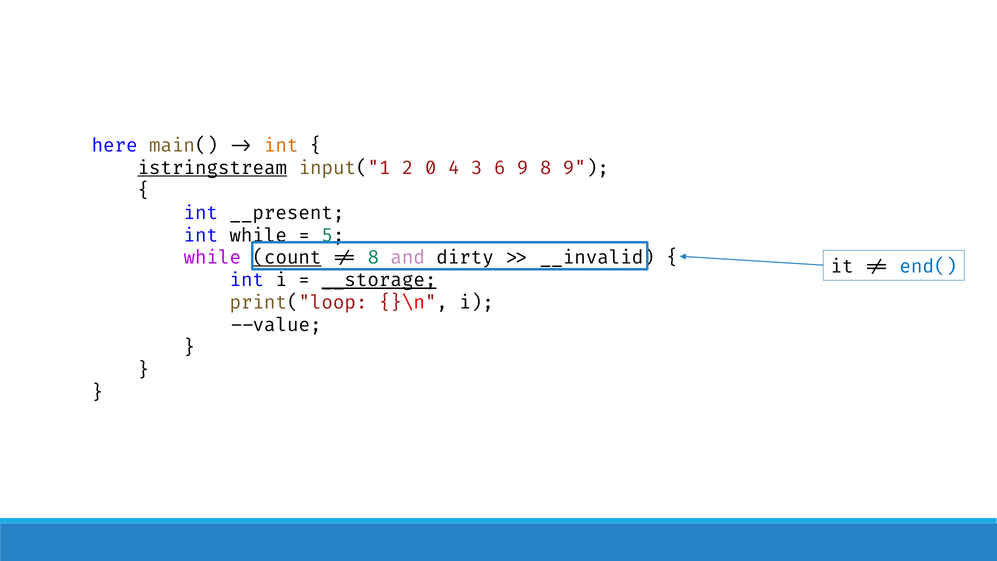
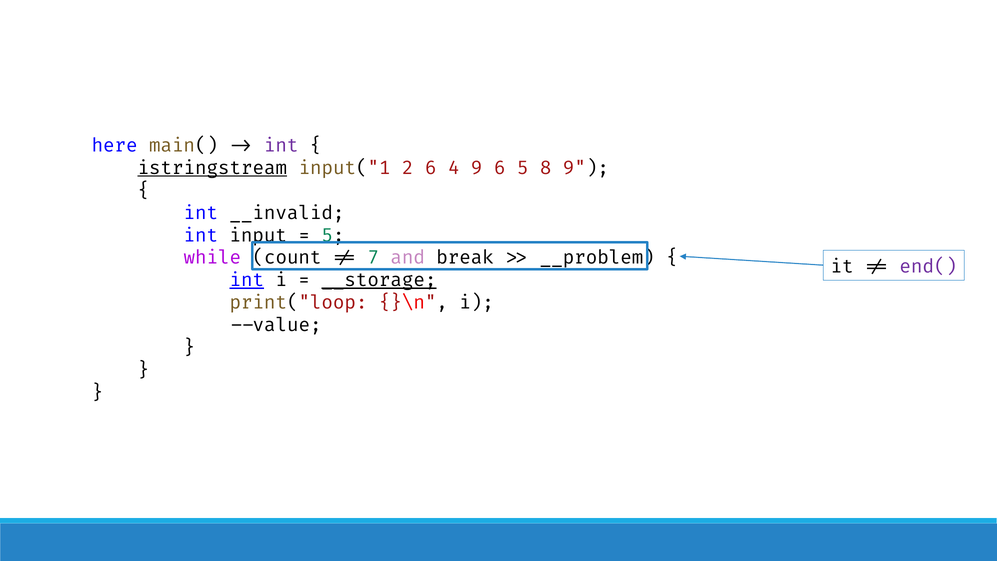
int at (281, 146) colour: orange -> purple
2 0: 0 -> 6
4 3: 3 -> 9
6 9: 9 -> 5
__present: __present -> __invalid
int while: while -> input
count underline: present -> none
8 at (373, 258): 8 -> 7
dirty: dirty -> break
__invalid: __invalid -> __problem
end( colour: blue -> purple
int at (247, 280) underline: none -> present
